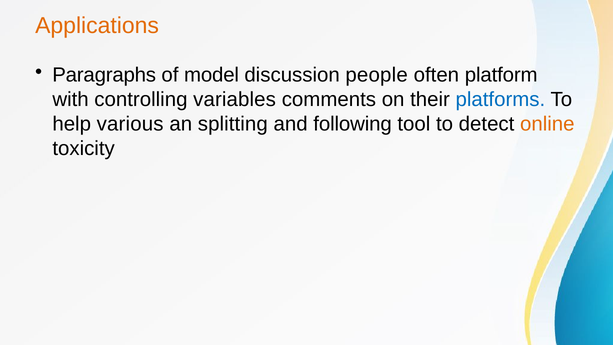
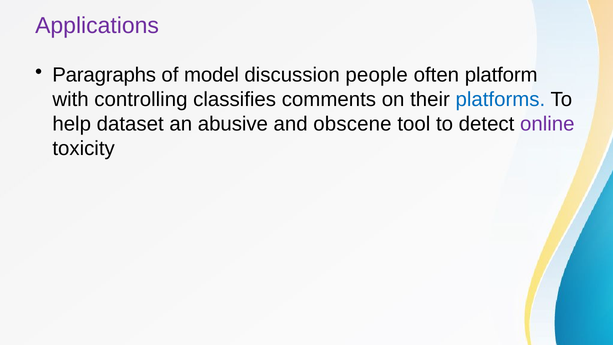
Applications colour: orange -> purple
variables: variables -> classifies
various: various -> dataset
splitting: splitting -> abusive
following: following -> obscene
online colour: orange -> purple
